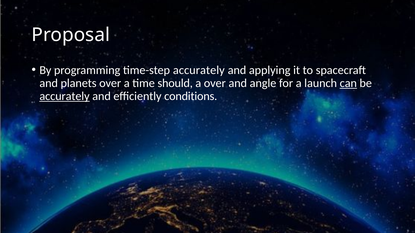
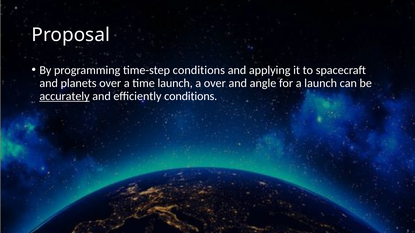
time-step accurately: accurately -> conditions
time should: should -> launch
can underline: present -> none
